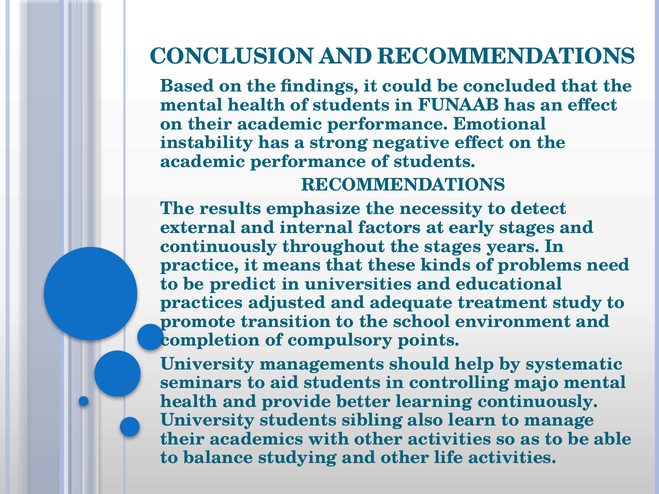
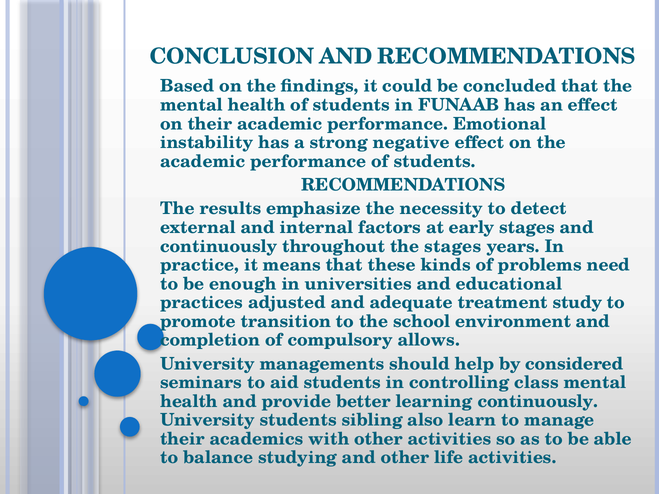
predict: predict -> enough
points: points -> allows
systematic: systematic -> considered
majo: majo -> class
